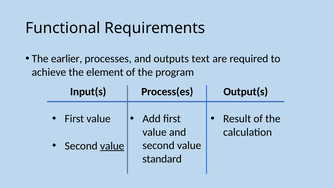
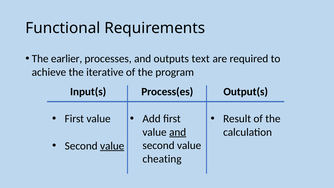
element: element -> iterative
and at (178, 132) underline: none -> present
standard: standard -> cheating
